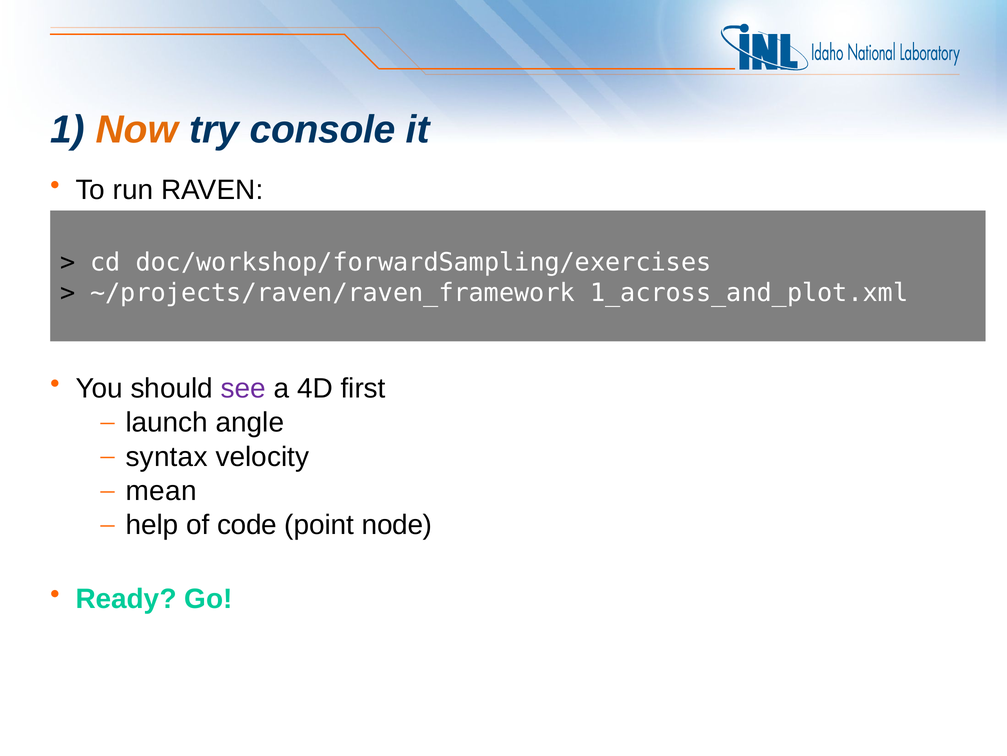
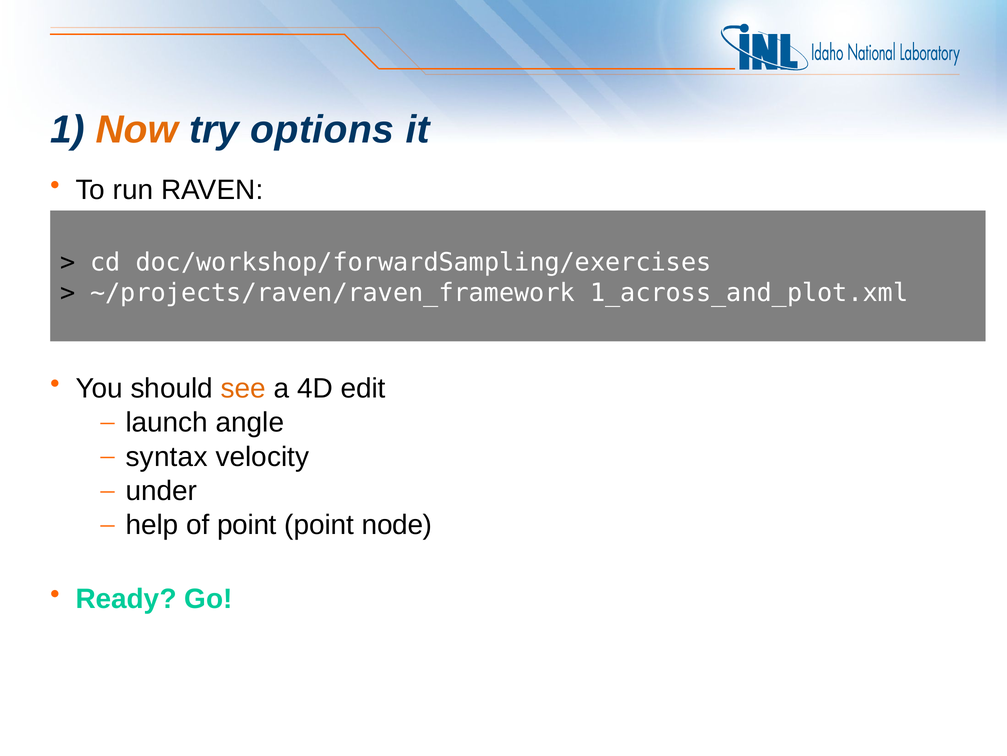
console: console -> options
see colour: purple -> orange
first: first -> edit
mean: mean -> under
of code: code -> point
